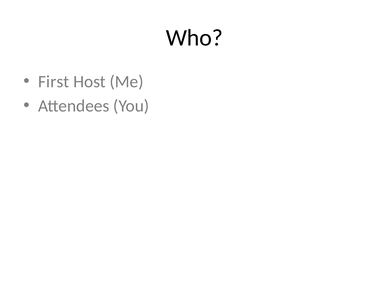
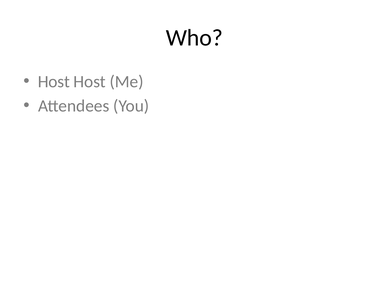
First at (54, 82): First -> Host
